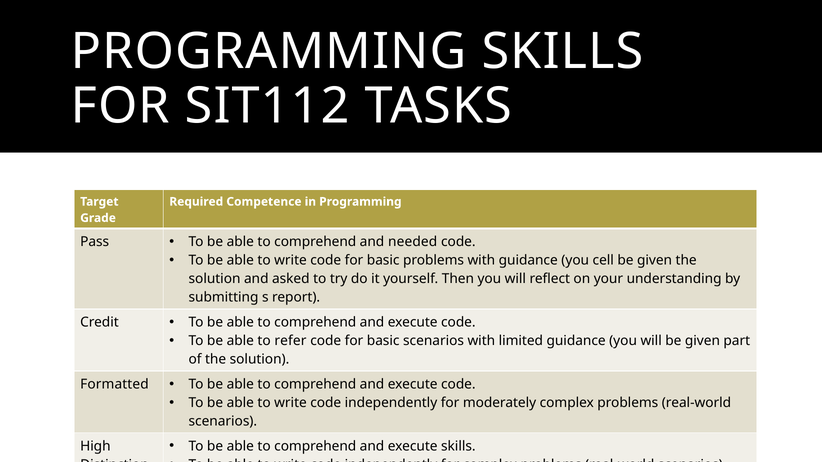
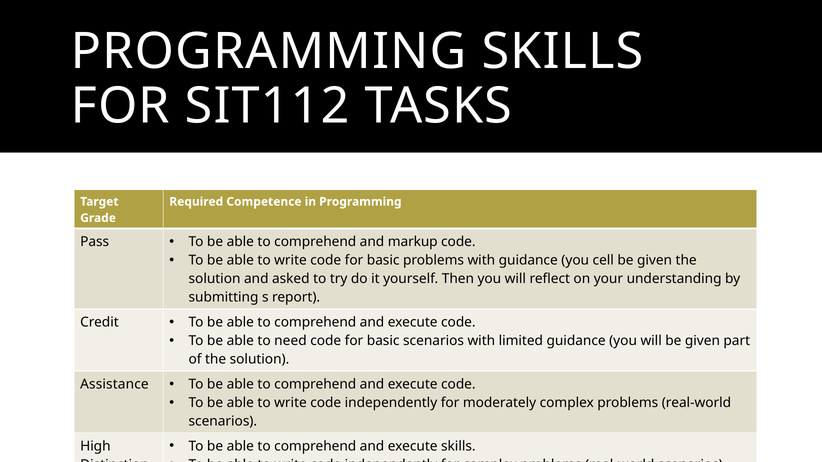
needed: needed -> markup
refer: refer -> need
Formatted: Formatted -> Assistance
